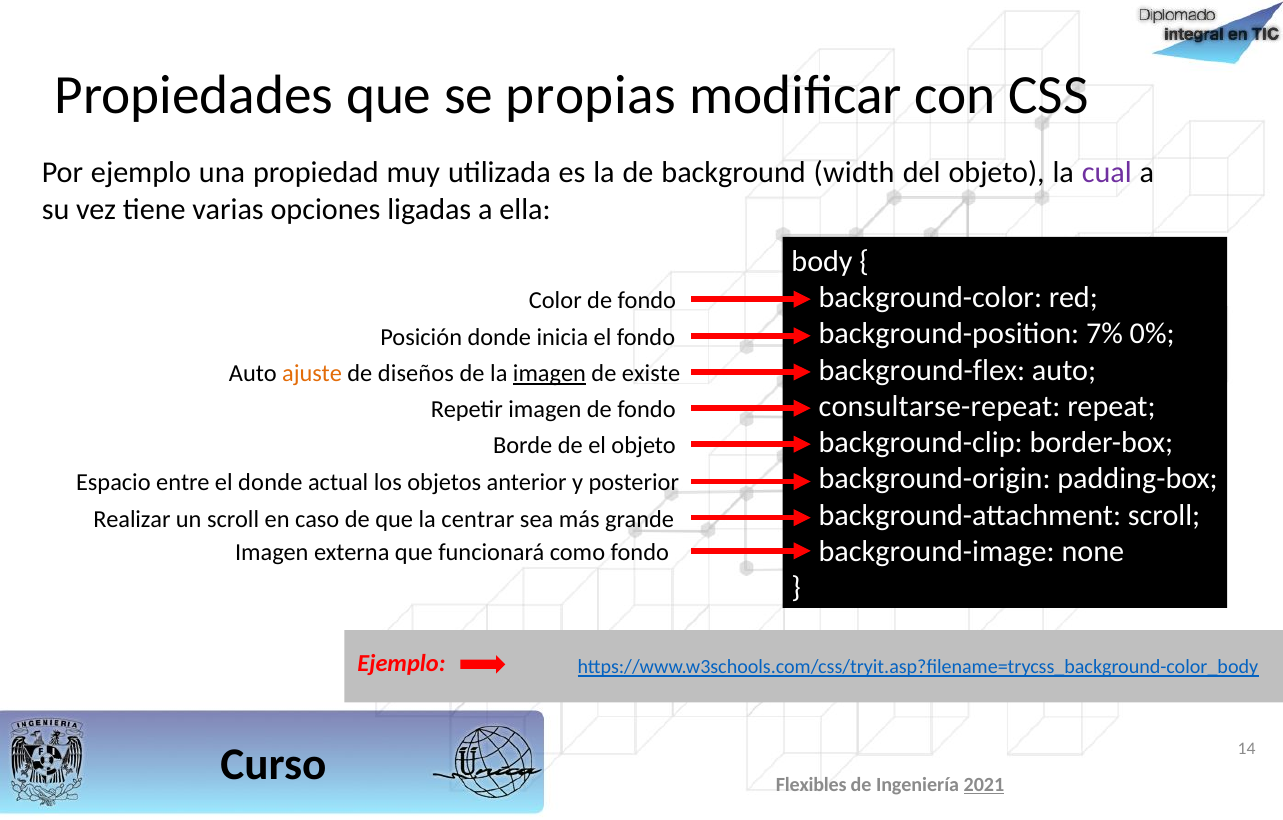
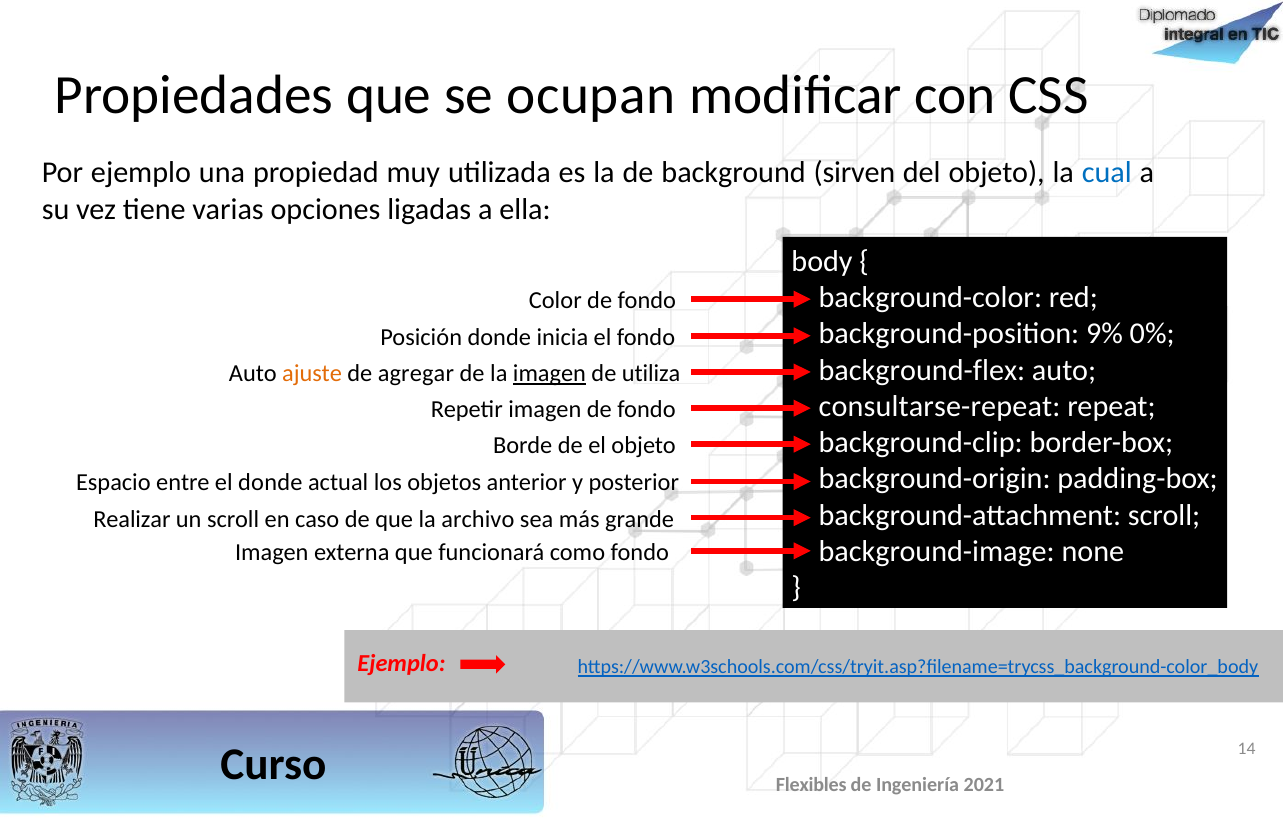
propias: propias -> ocupan
width: width -> sirven
cual colour: purple -> blue
7%: 7% -> 9%
diseños: diseños -> agregar
existe: existe -> utiliza
centrar: centrar -> archivo
2021 underline: present -> none
